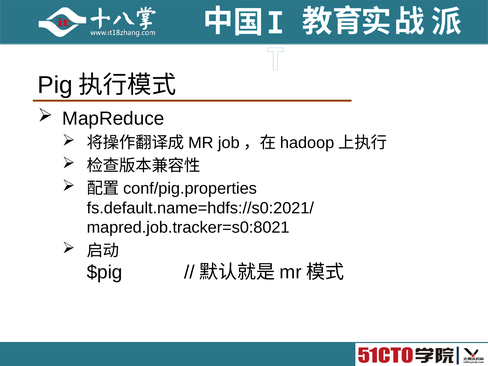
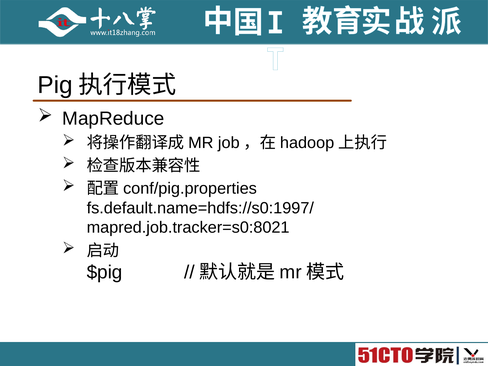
fs.default.name=hdfs://s0:2021/: fs.default.name=hdfs://s0:2021/ -> fs.default.name=hdfs://s0:1997/
